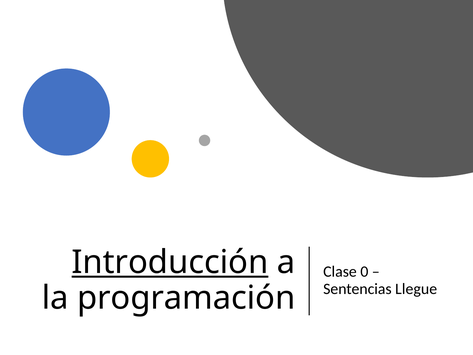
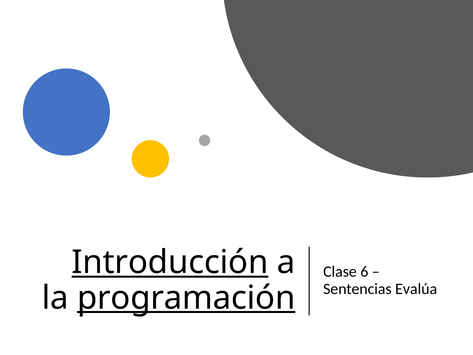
0: 0 -> 6
Llegue: Llegue -> Evalúa
programación underline: none -> present
